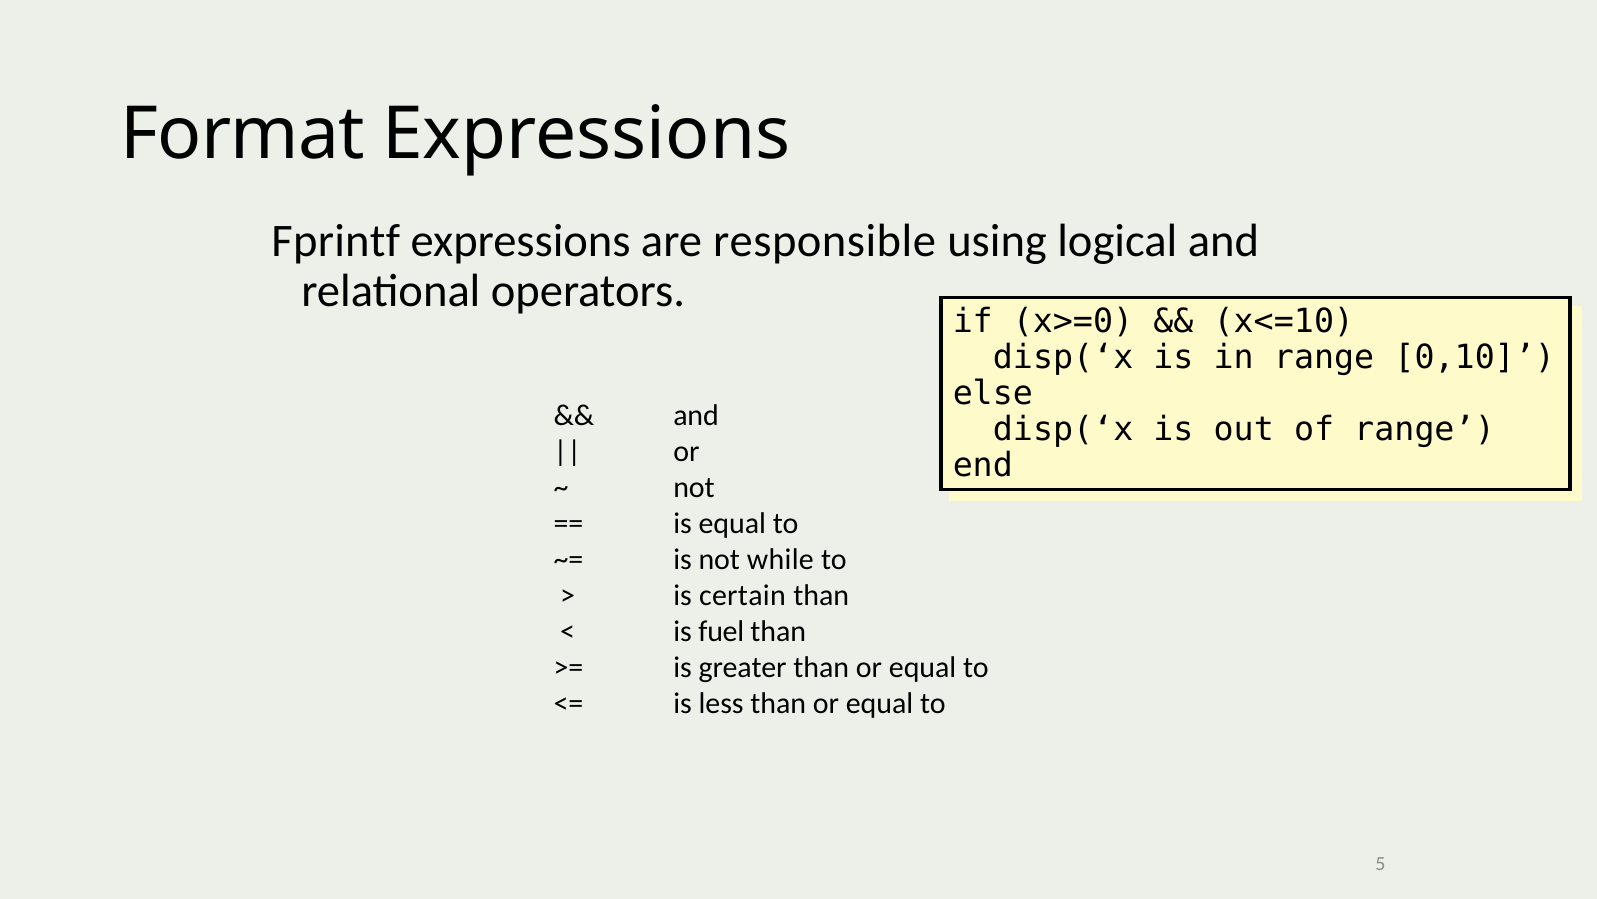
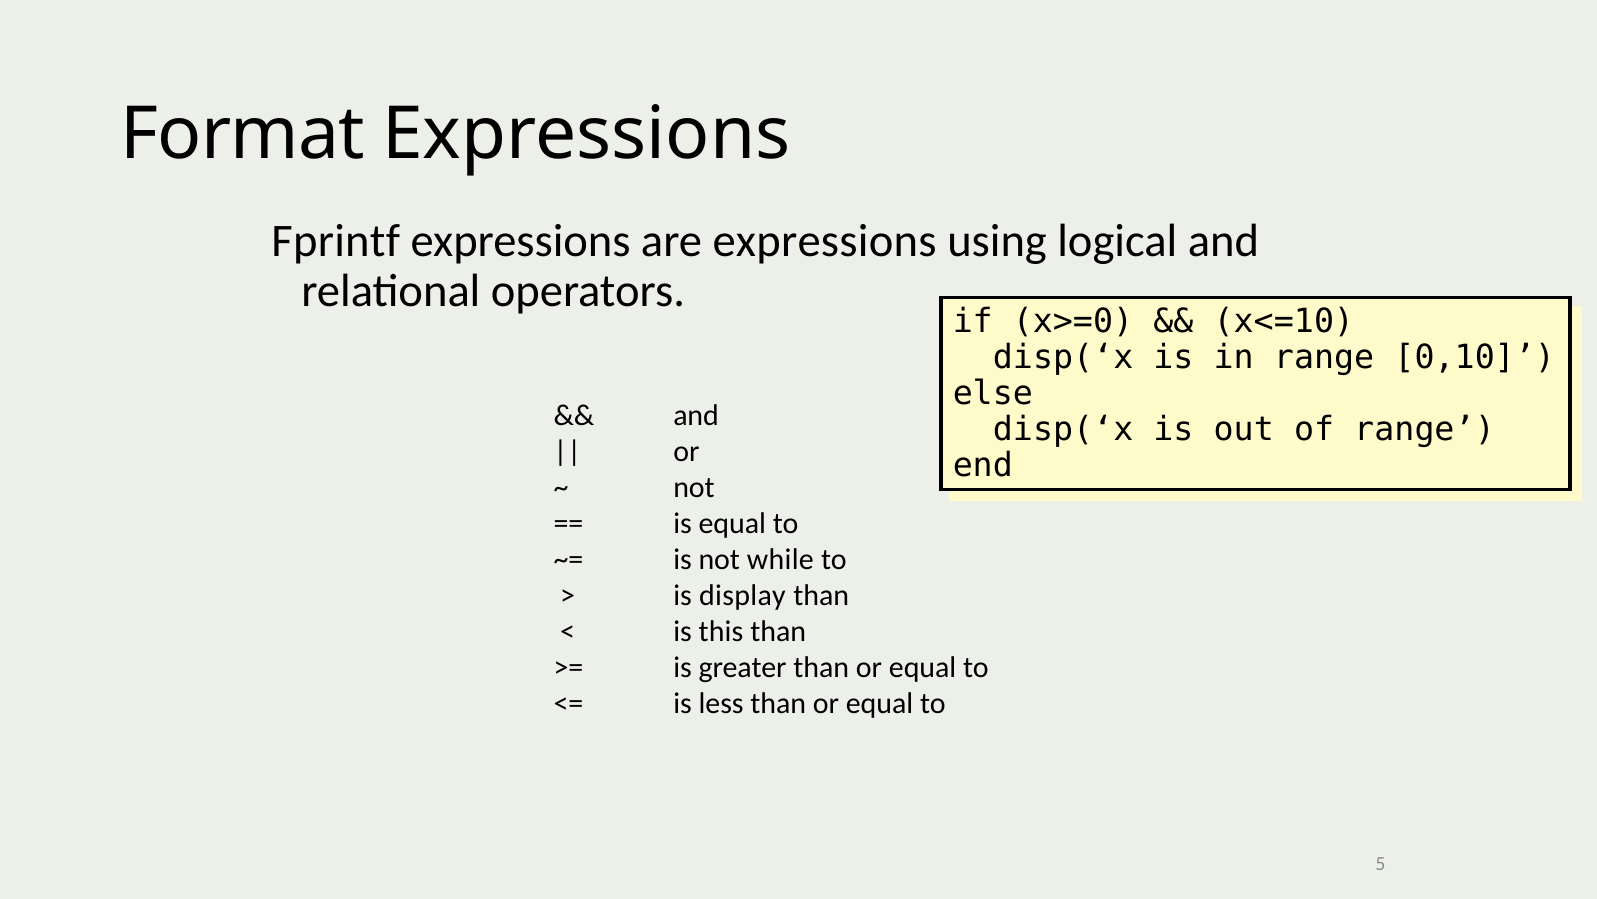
are responsible: responsible -> expressions
certain: certain -> display
fuel: fuel -> this
